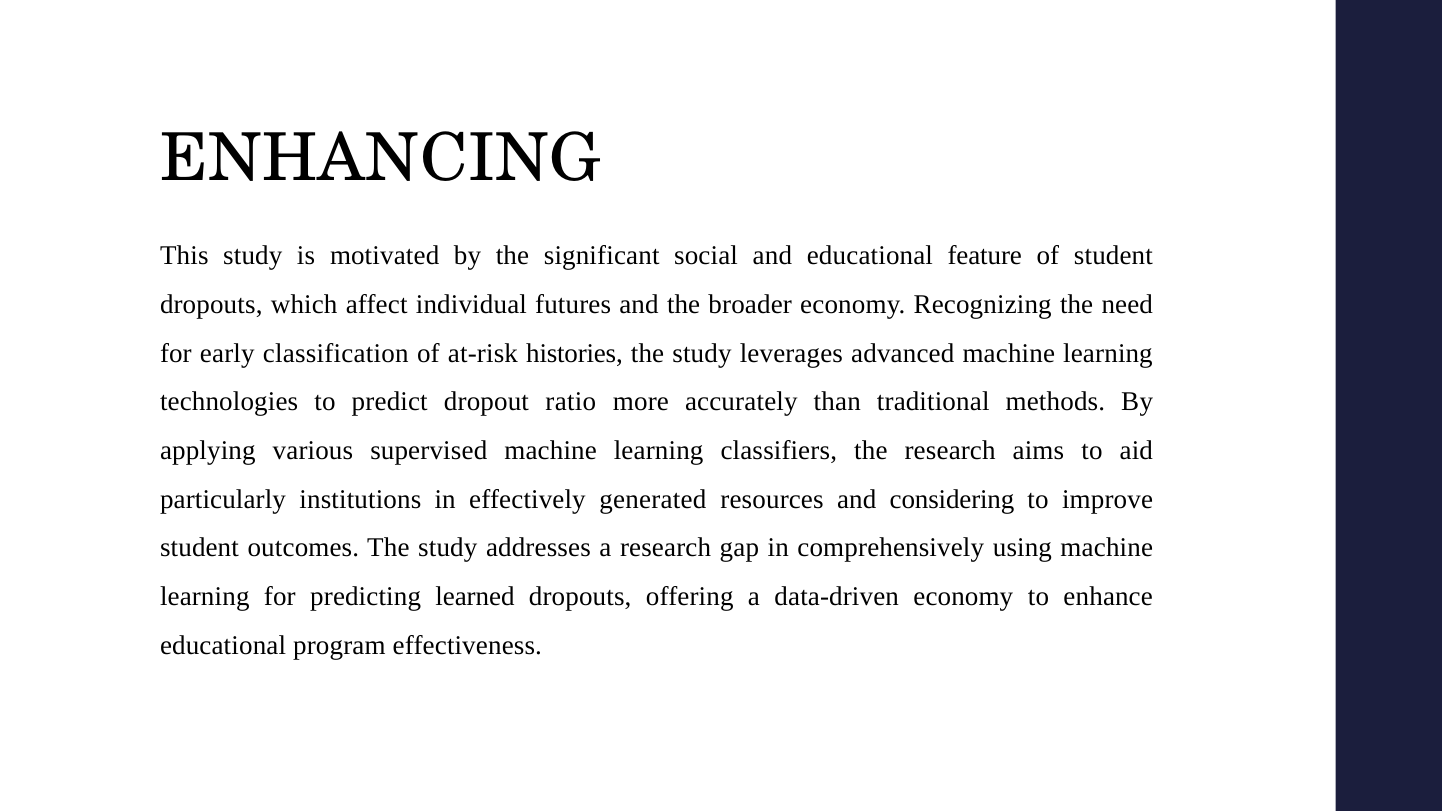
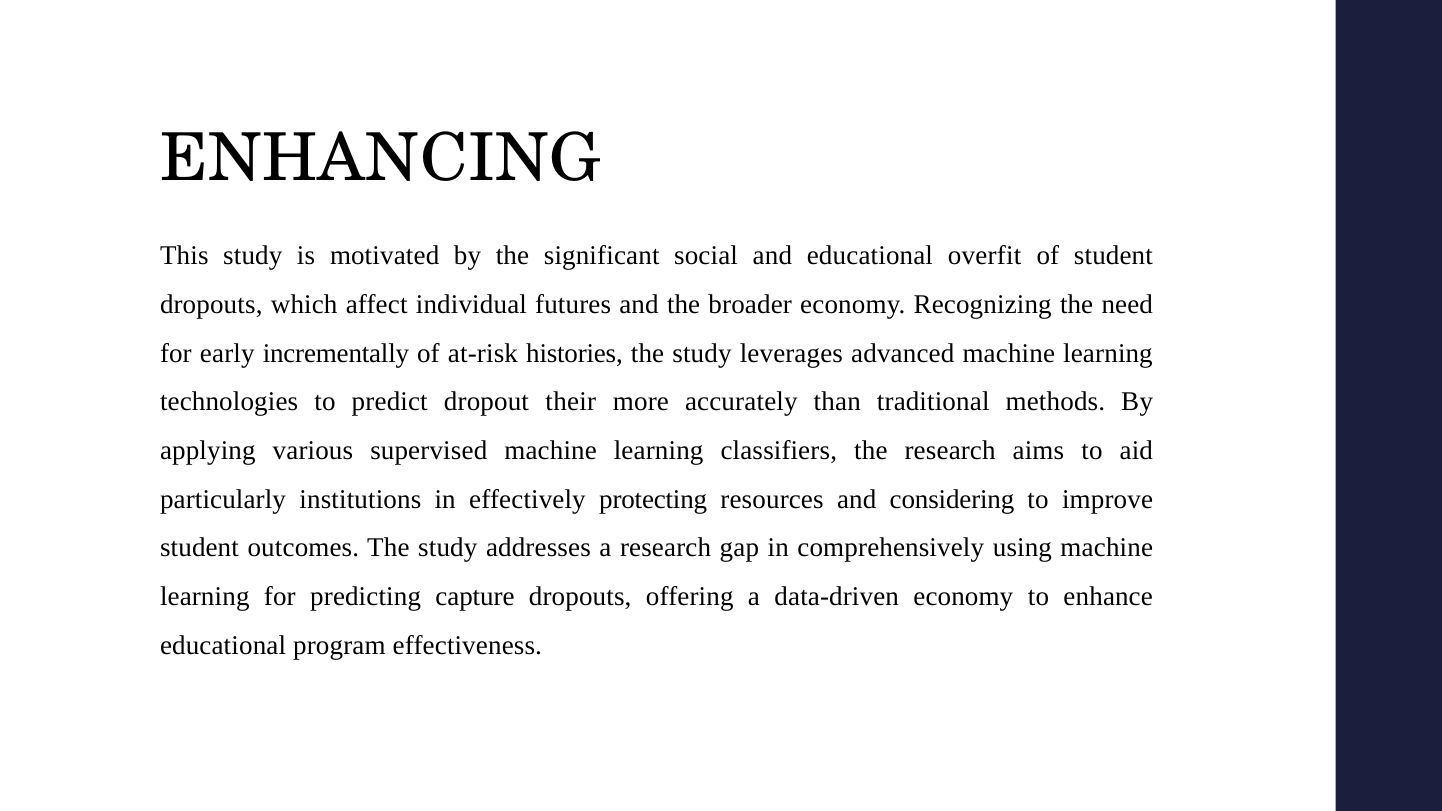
feature: feature -> overfit
classification: classification -> incrementally
ratio: ratio -> their
generated: generated -> protecting
learned: learned -> capture
